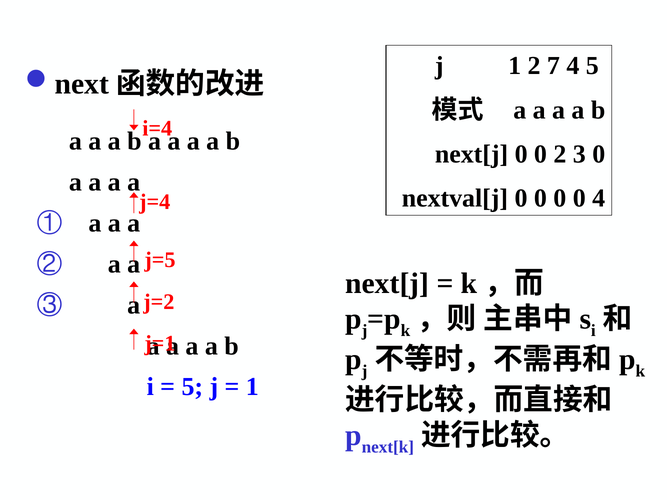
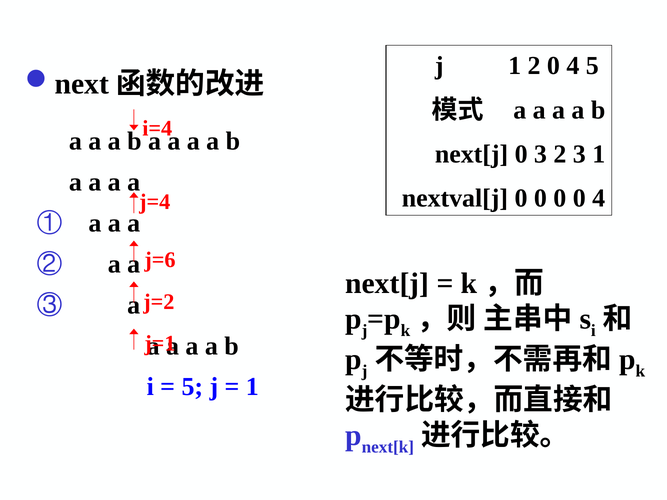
2 7: 7 -> 0
next[j 0 0: 0 -> 3
3 0: 0 -> 1
j=5: j=5 -> j=6
